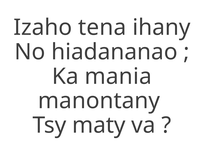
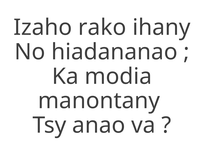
tena: tena -> rako
mania: mania -> modia
maty: maty -> anao
